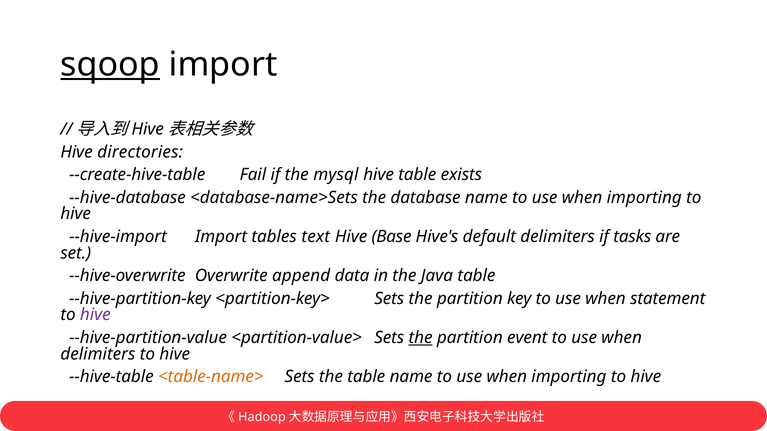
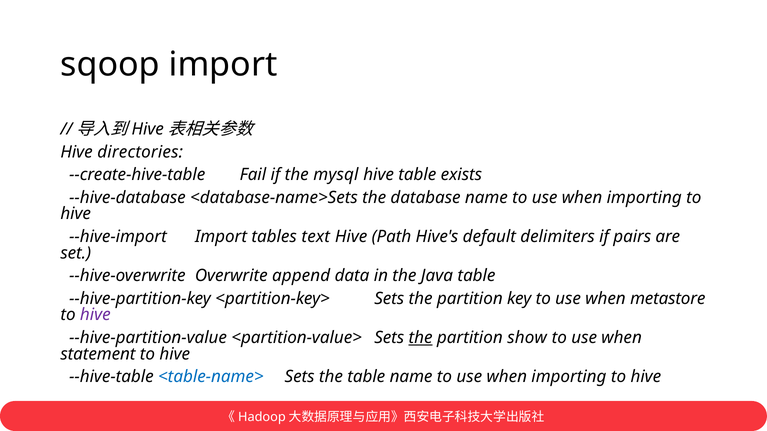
sqoop underline: present -> none
Base: Base -> Path
tasks: tasks -> pairs
statement: statement -> metastore
event: event -> show
delimiters at (98, 354): delimiters -> statement
<table-name> colour: orange -> blue
